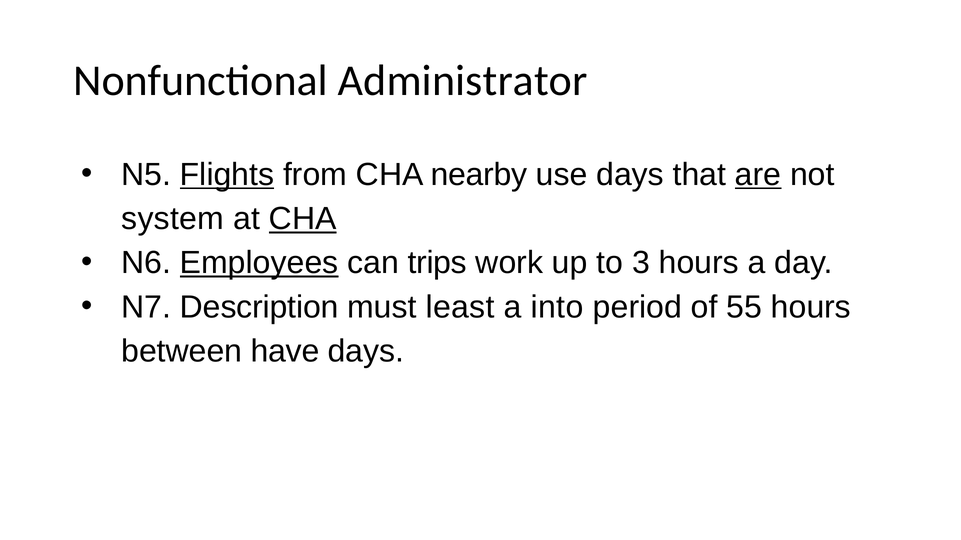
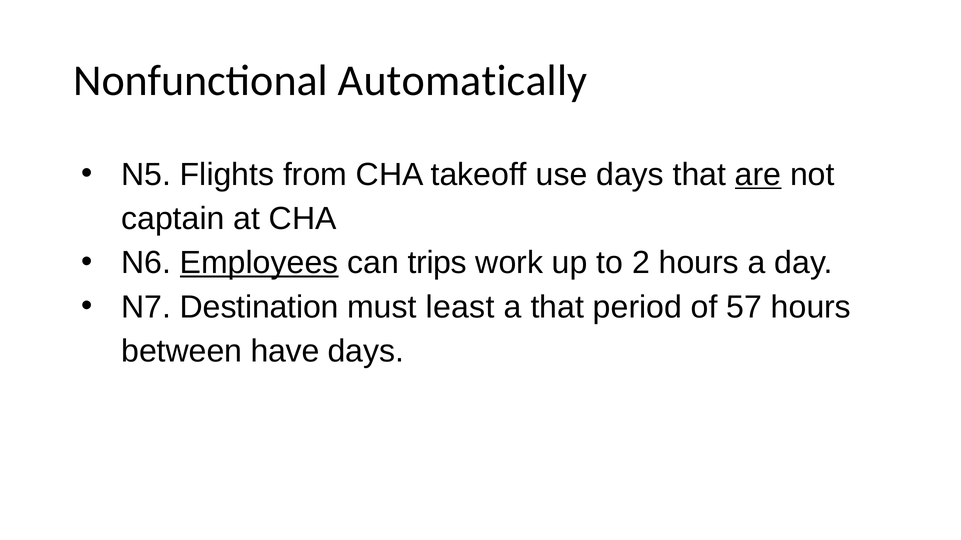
Administrator: Administrator -> Automatically
Flights underline: present -> none
nearby: nearby -> takeoff
system: system -> captain
CHA at (303, 219) underline: present -> none
3: 3 -> 2
Description: Description -> Destination
a into: into -> that
55: 55 -> 57
